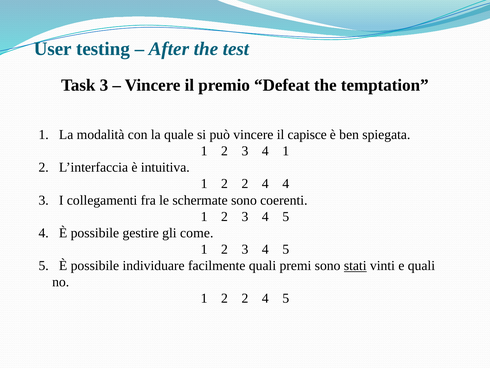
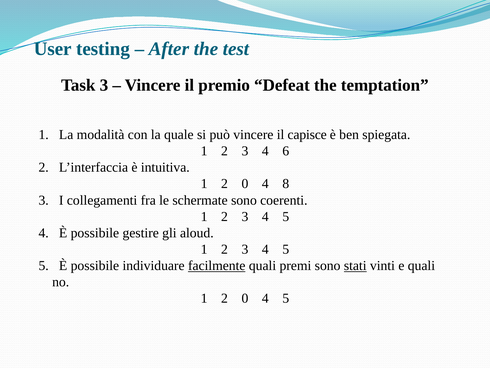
4 1: 1 -> 6
2 at (245, 184): 2 -> 0
4 4: 4 -> 8
come: come -> aloud
facilmente underline: none -> present
2 at (245, 298): 2 -> 0
